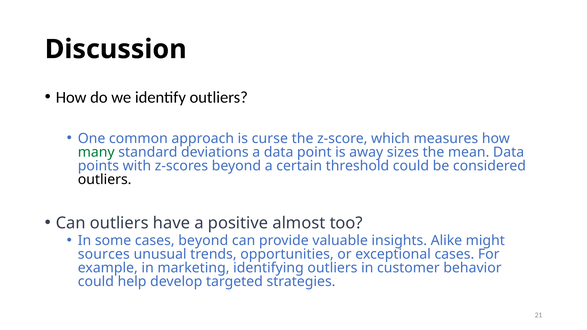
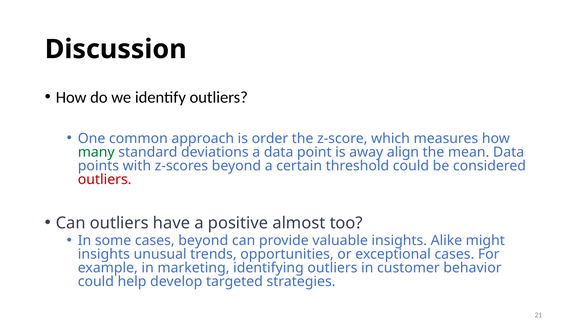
curse: curse -> order
sizes: sizes -> align
outliers at (105, 180) colour: black -> red
sources at (104, 254): sources -> insights
